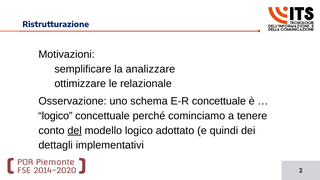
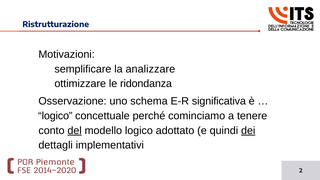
relazionale: relazionale -> ridondanza
E-R concettuale: concettuale -> significativa
dei underline: none -> present
